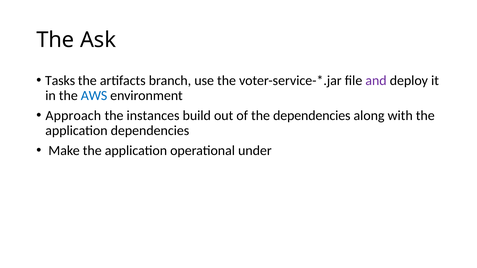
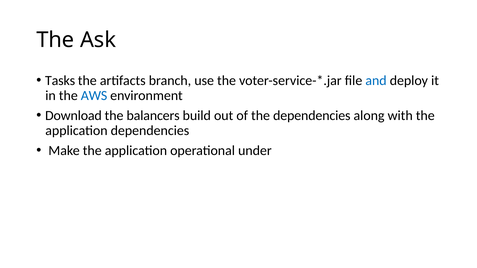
and colour: purple -> blue
Approach: Approach -> Download
instances: instances -> balancers
